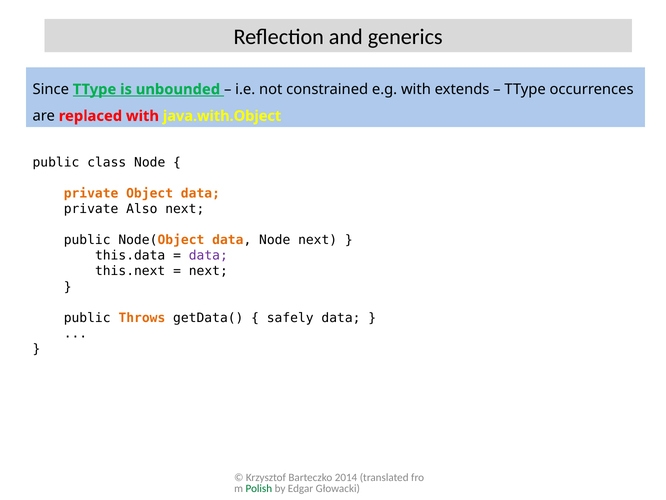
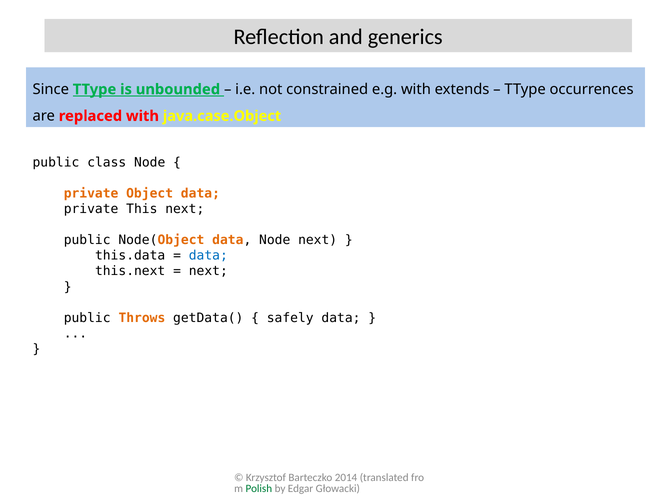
java.with.Object: java.with.Object -> java.case.Object
Also: Also -> This
data at (208, 255) colour: purple -> blue
